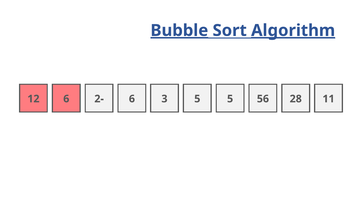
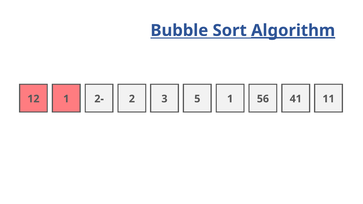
Bubble underline: present -> none
12 6: 6 -> 1
6 at (132, 99): 6 -> 2
5 5: 5 -> 1
28: 28 -> 41
